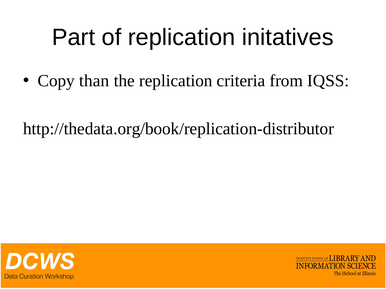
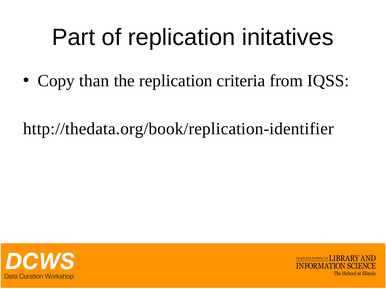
http://thedata.org/book/replication-distributor: http://thedata.org/book/replication-distributor -> http://thedata.org/book/replication-identifier
